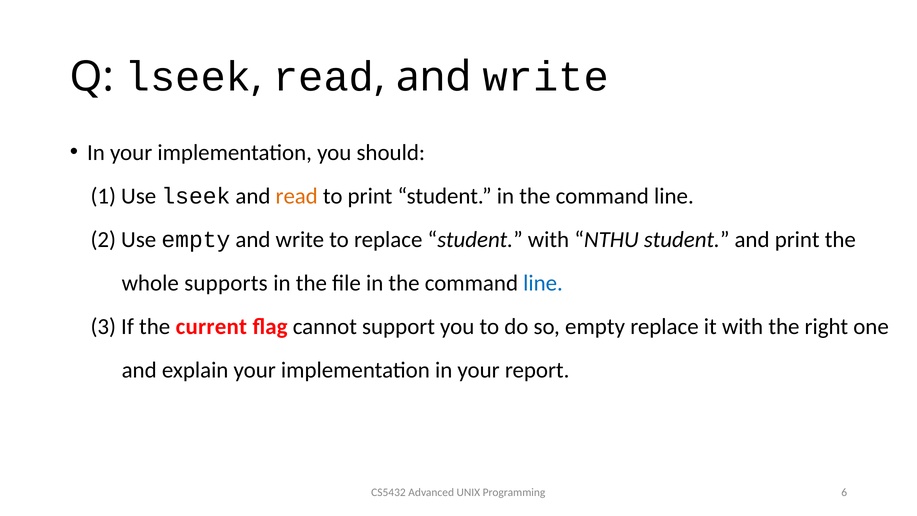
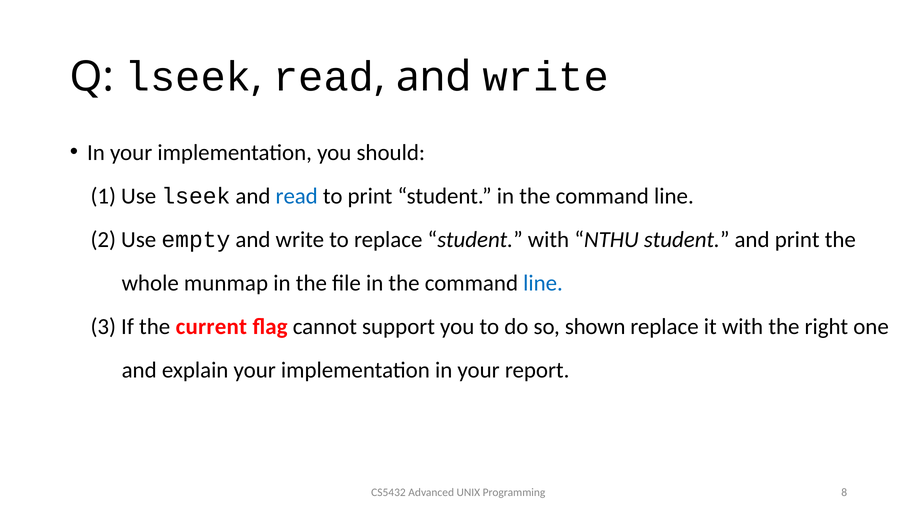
read at (297, 196) colour: orange -> blue
supports: supports -> munmap
so empty: empty -> shown
6: 6 -> 8
